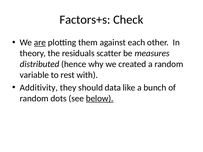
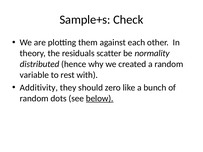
Factors+s: Factors+s -> Sample+s
are underline: present -> none
measures: measures -> normality
data: data -> zero
